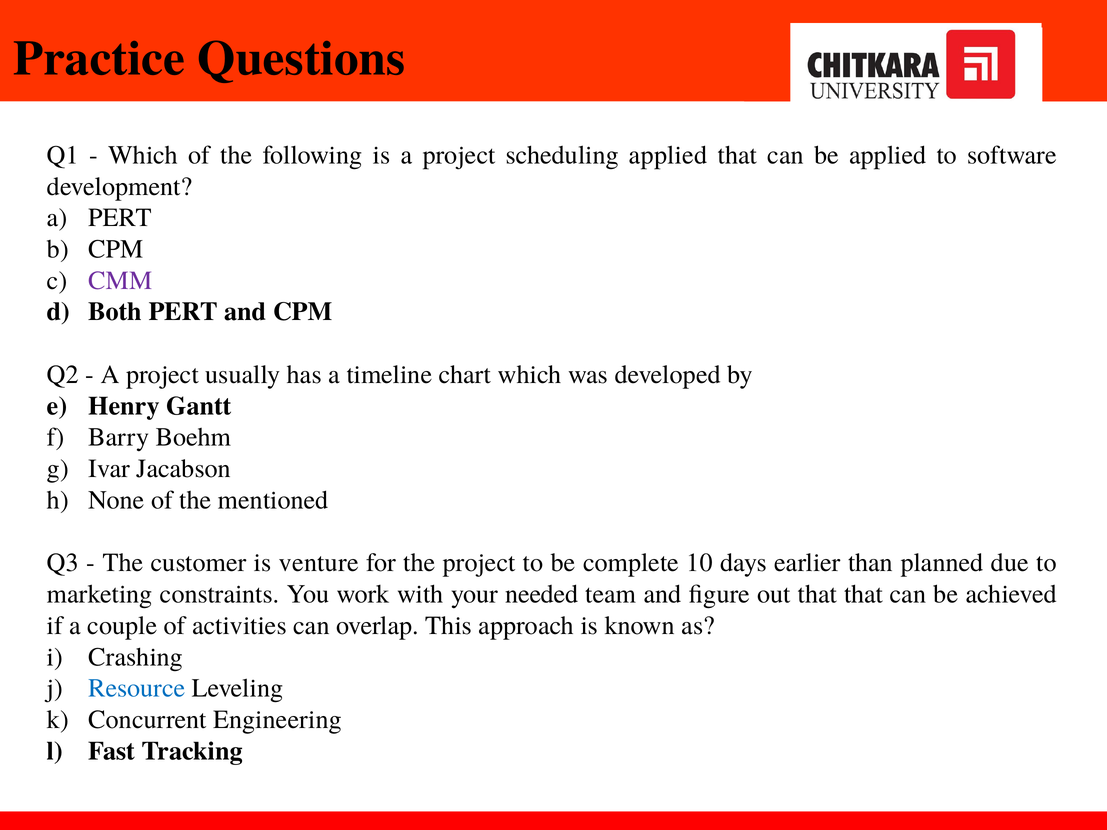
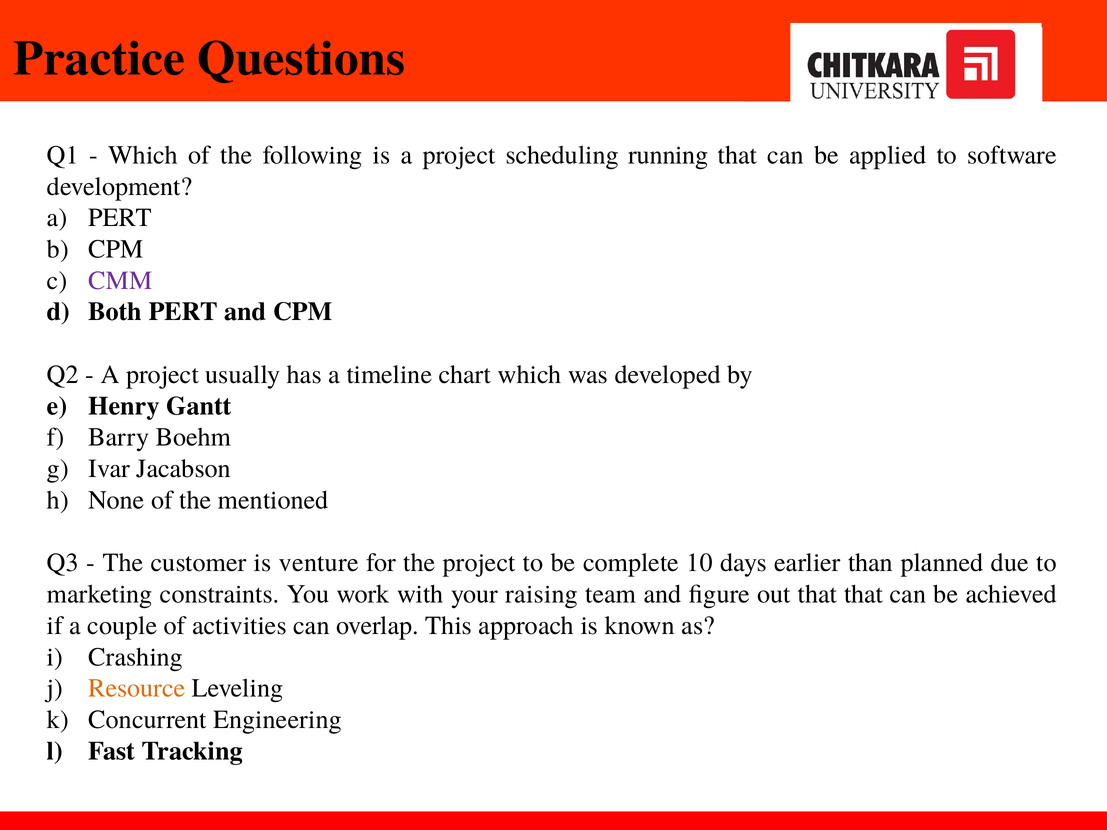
scheduling applied: applied -> running
needed: needed -> raising
Resource colour: blue -> orange
